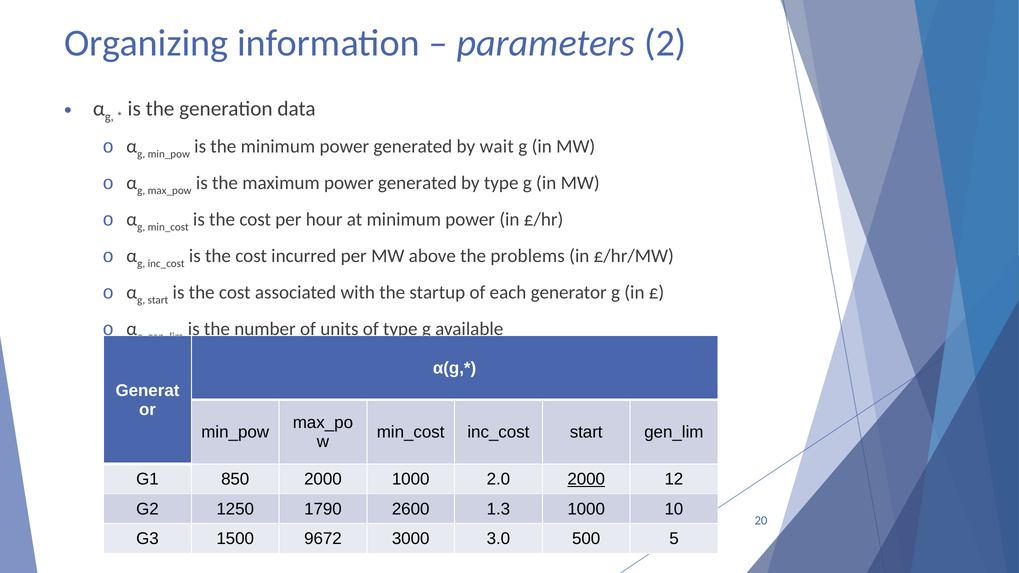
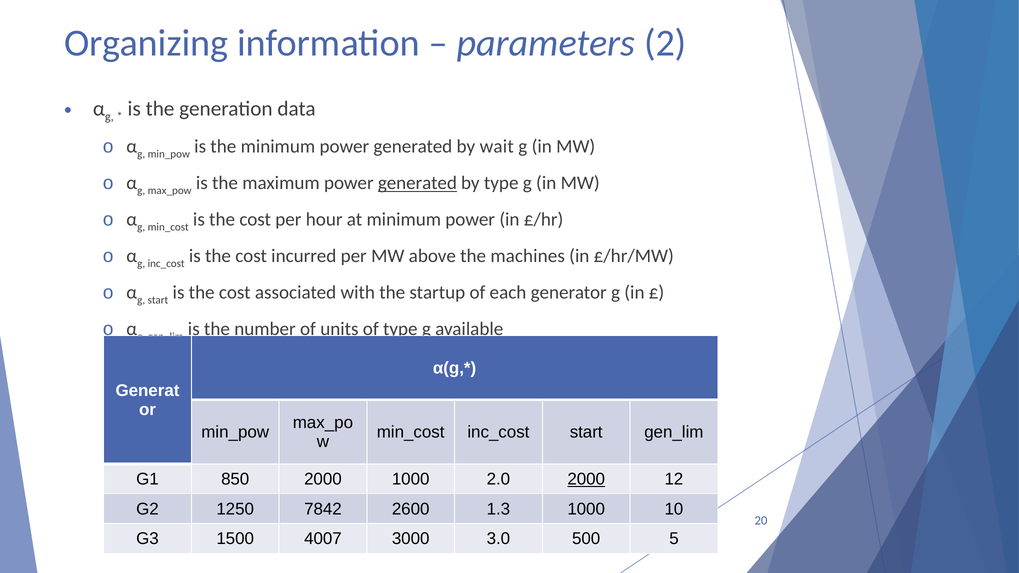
generated at (417, 183) underline: none -> present
problems: problems -> machines
1790: 1790 -> 7842
9672: 9672 -> 4007
